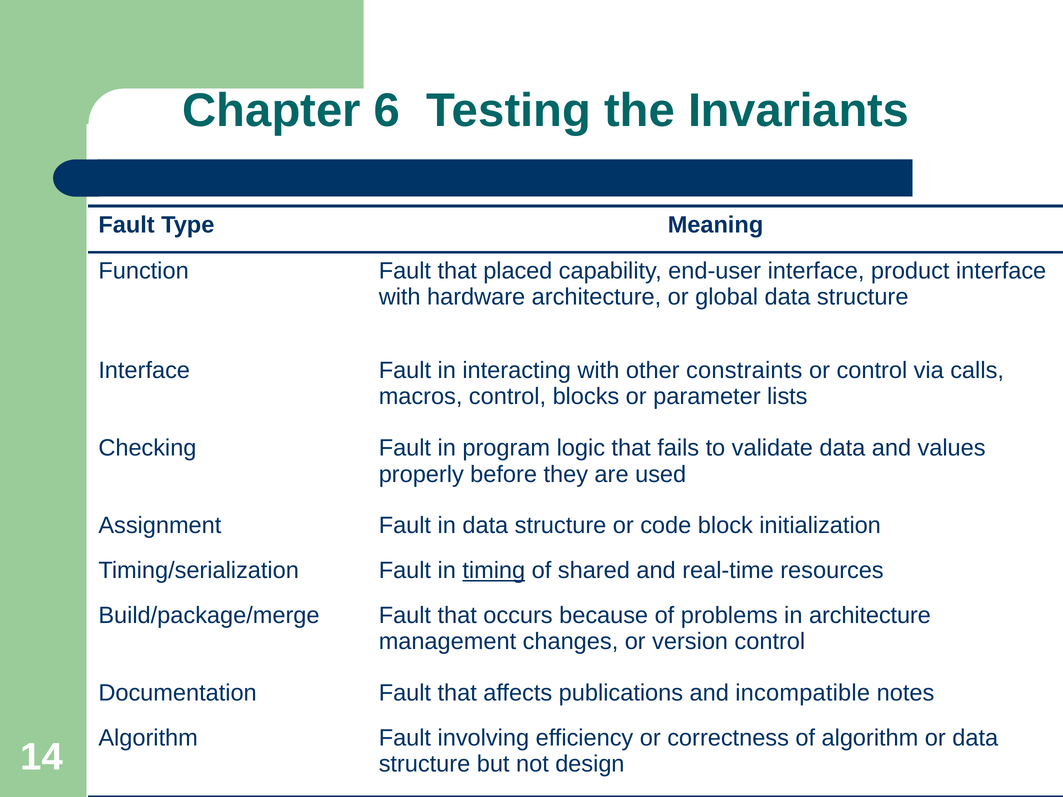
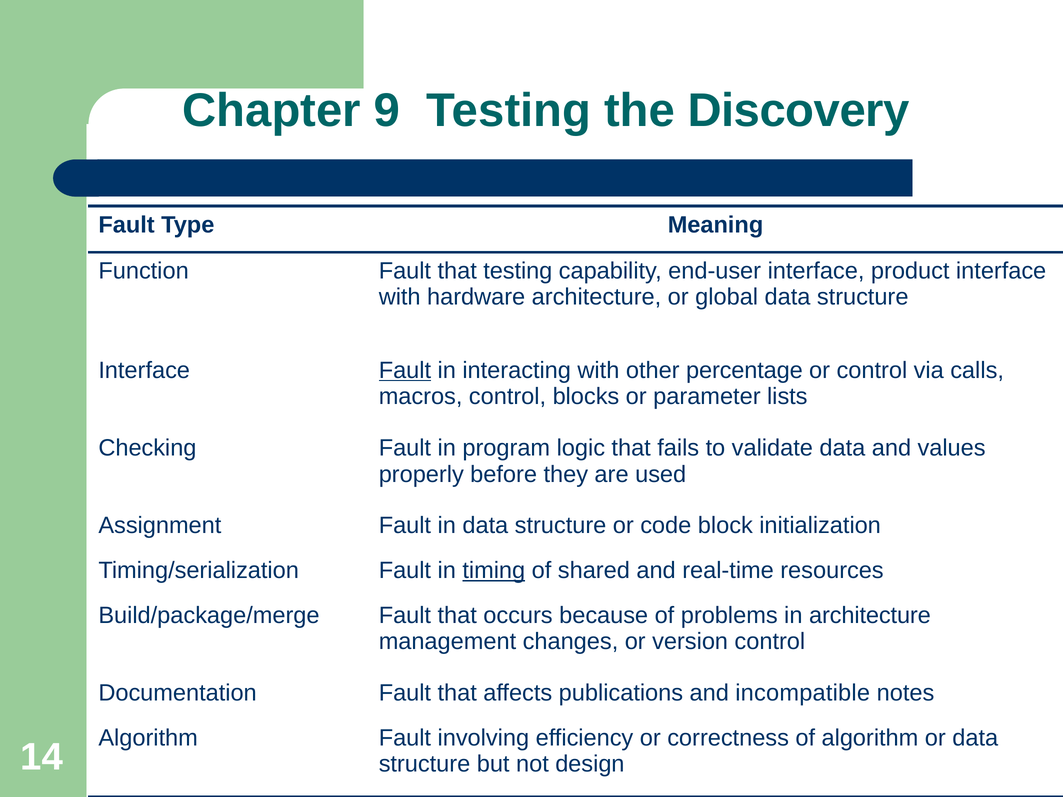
6: 6 -> 9
Invariants: Invariants -> Discovery
that placed: placed -> testing
Fault at (405, 370) underline: none -> present
constraints: constraints -> percentage
